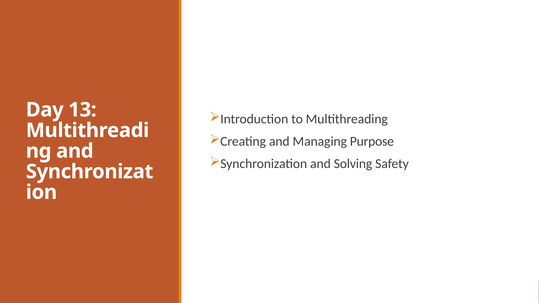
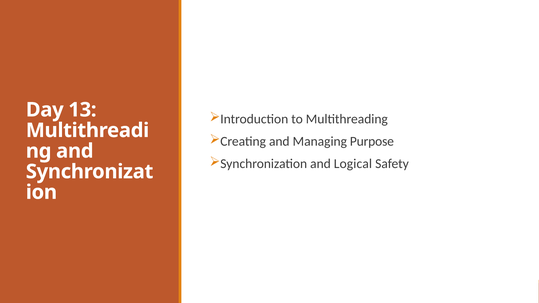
Solving: Solving -> Logical
